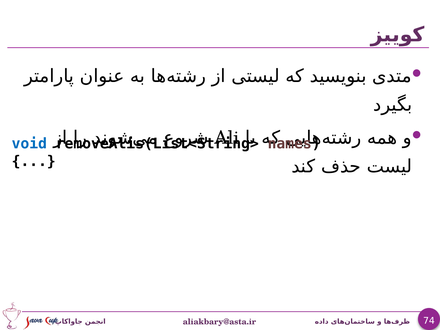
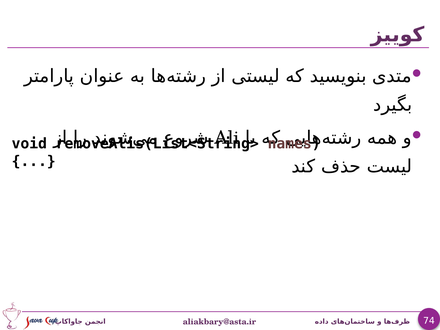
void colour: blue -> black
